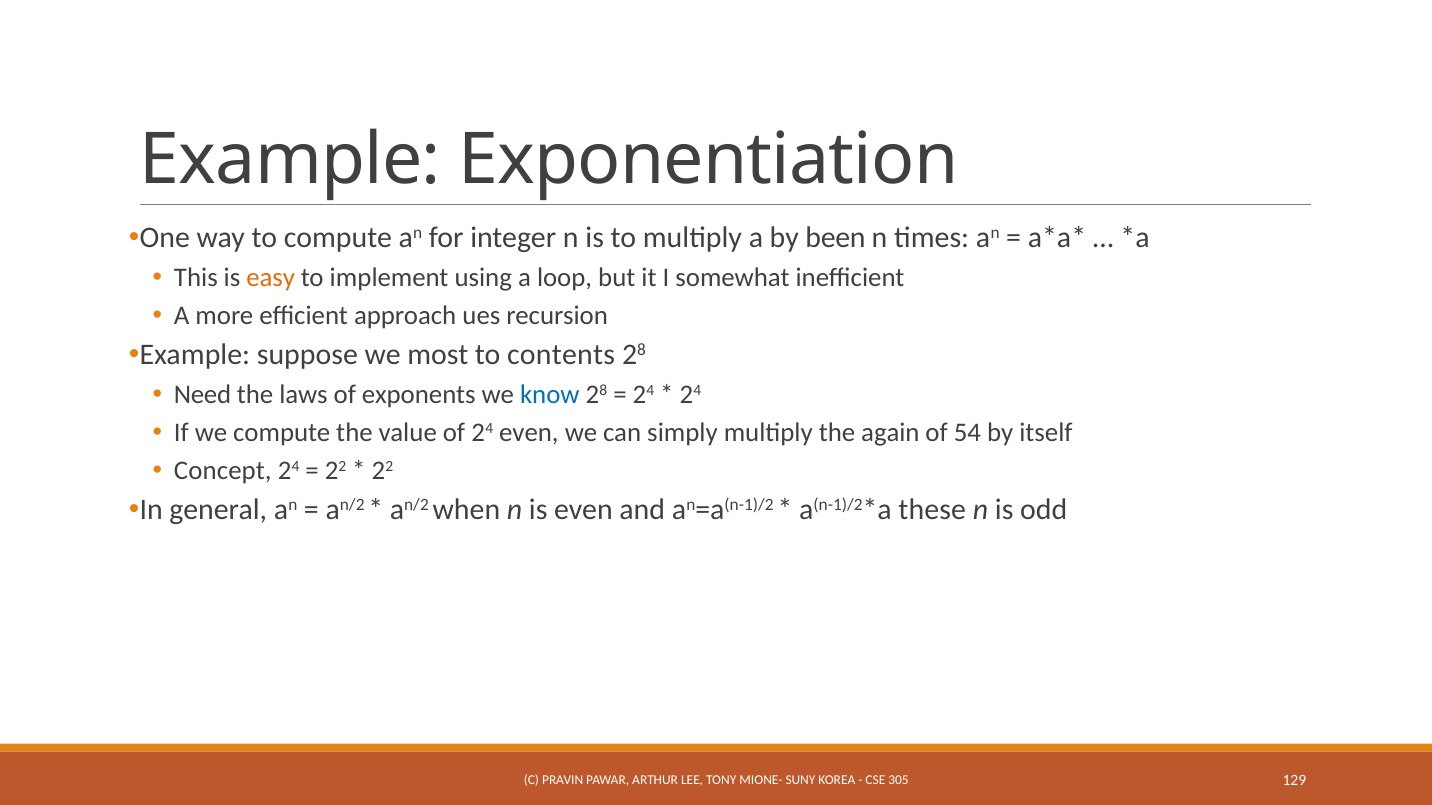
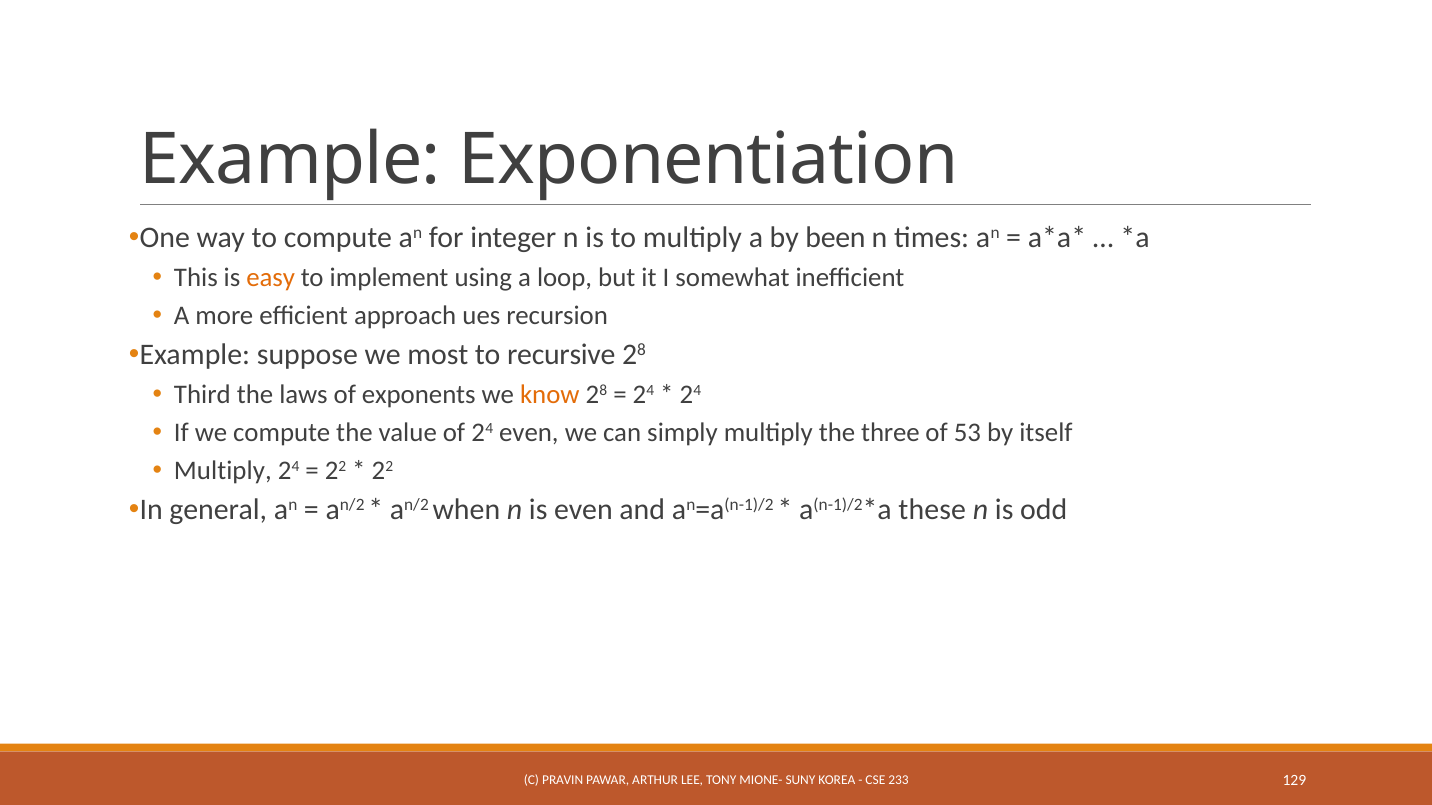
contents: contents -> recursive
Need: Need -> Third
know colour: blue -> orange
again: again -> three
54: 54 -> 53
Concept at (223, 471): Concept -> Multiply
305: 305 -> 233
